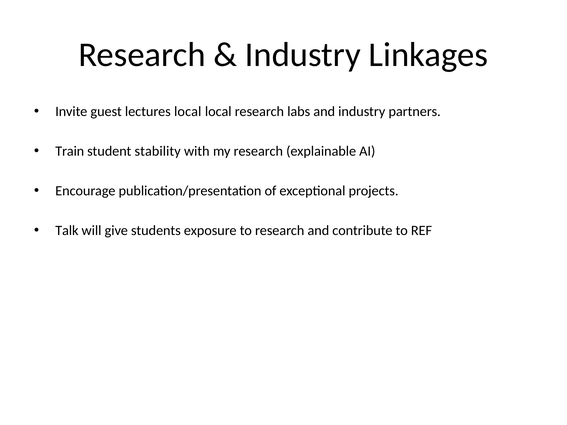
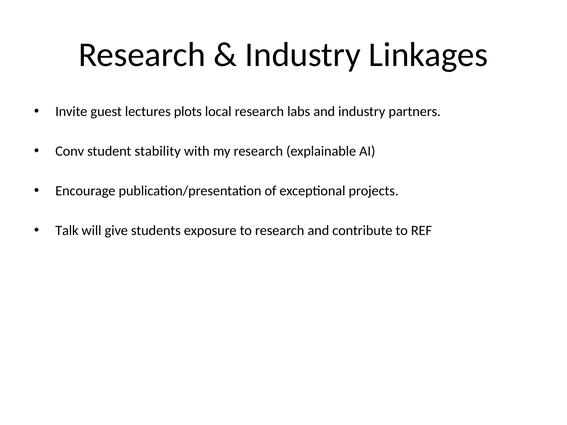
lectures local: local -> plots
Train: Train -> Conv
